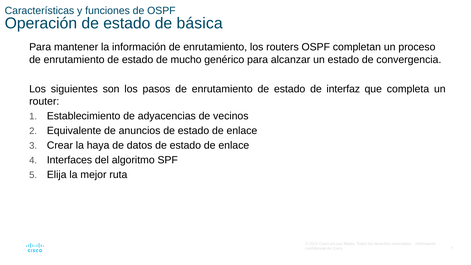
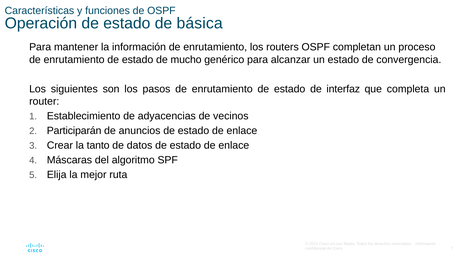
Equivalente: Equivalente -> Participarán
haya: haya -> tanto
Interfaces: Interfaces -> Máscaras
